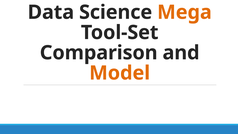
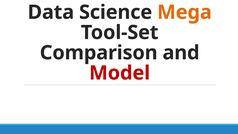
Model colour: orange -> red
